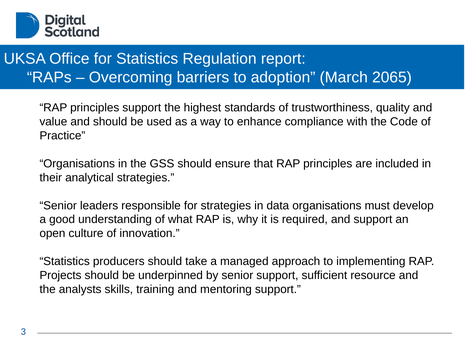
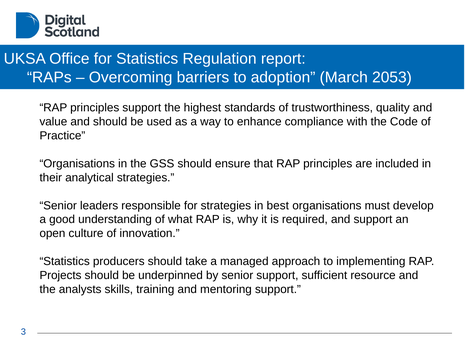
2065: 2065 -> 2053
data: data -> best
